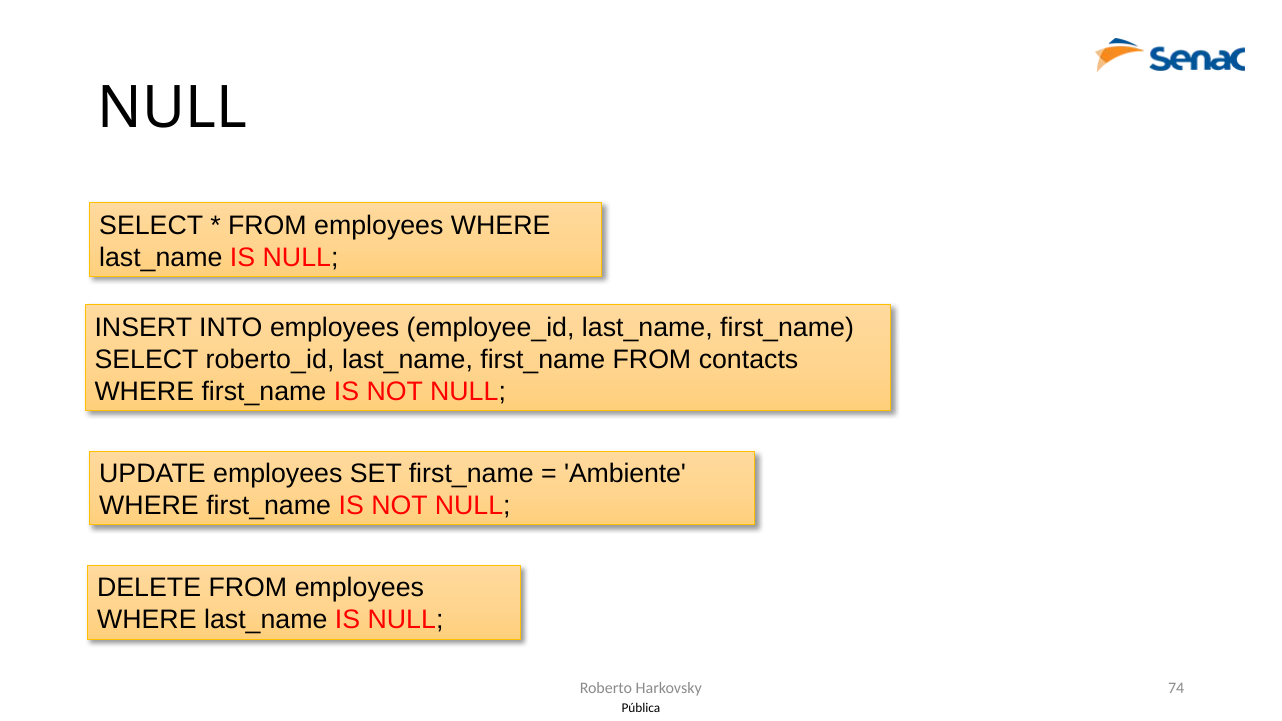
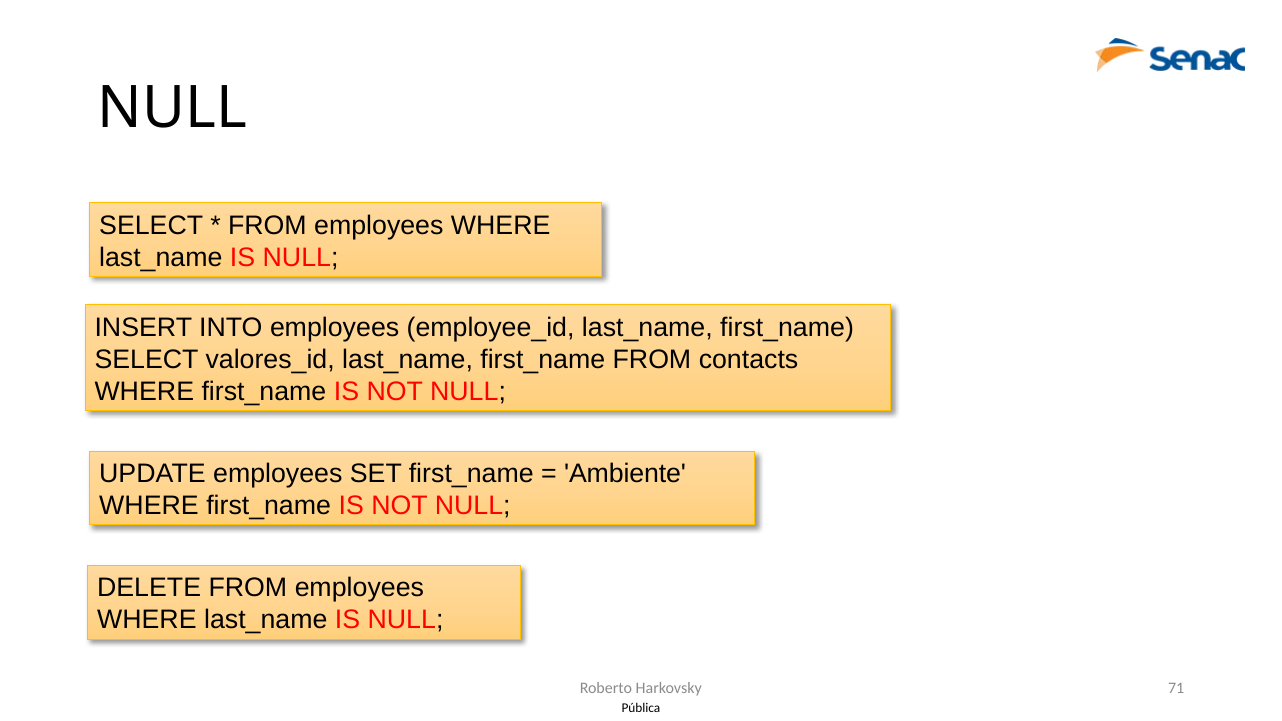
roberto_id: roberto_id -> valores_id
74: 74 -> 71
